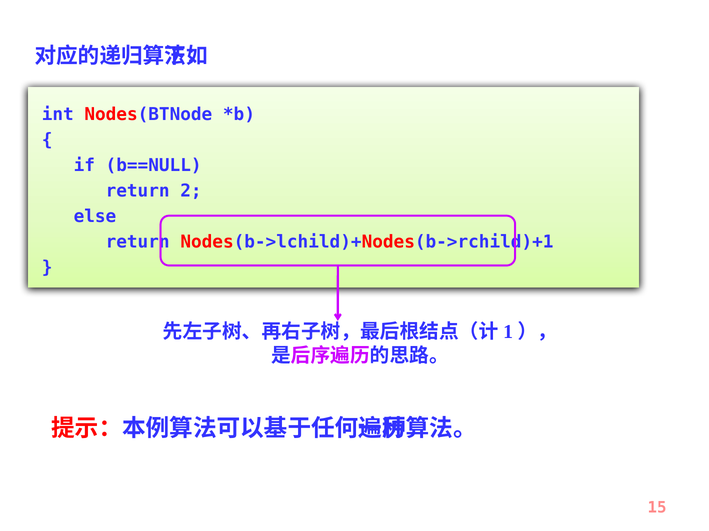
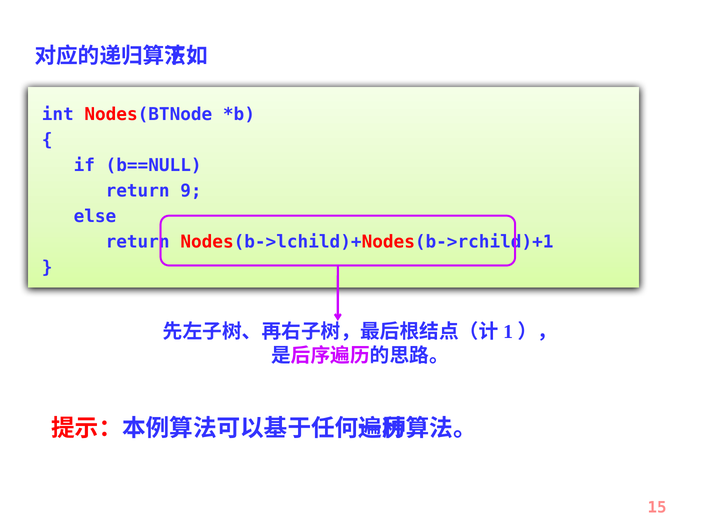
2: 2 -> 9
